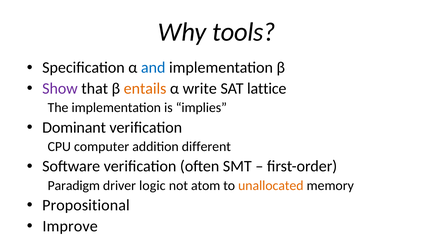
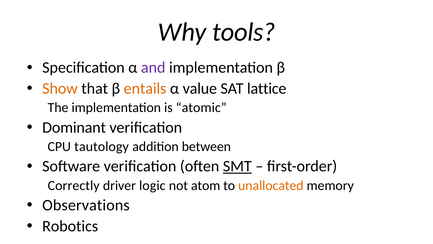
and colour: blue -> purple
Show colour: purple -> orange
write: write -> value
implies: implies -> atomic
computer: computer -> tautology
different: different -> between
SMT underline: none -> present
Paradigm: Paradigm -> Correctly
Propositional: Propositional -> Observations
Improve: Improve -> Robotics
